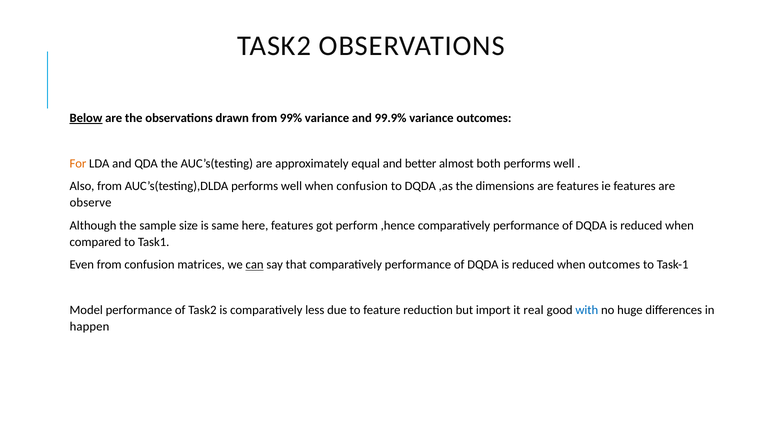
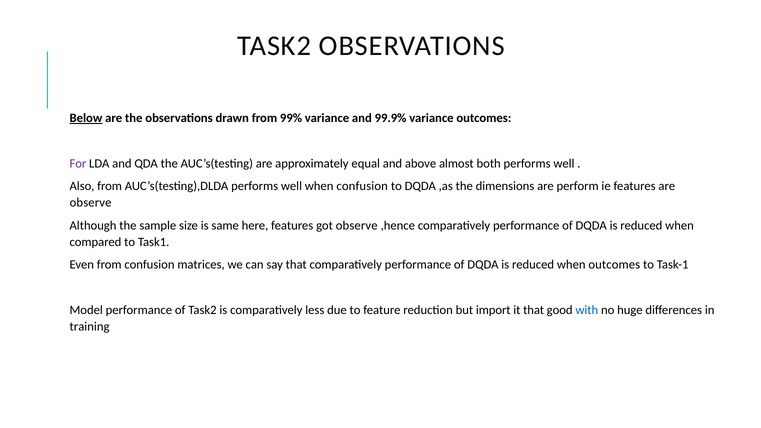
For colour: orange -> purple
better: better -> above
are features: features -> perform
got perform: perform -> observe
can underline: present -> none
it real: real -> that
happen: happen -> training
